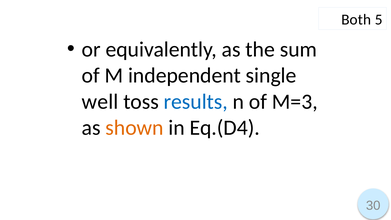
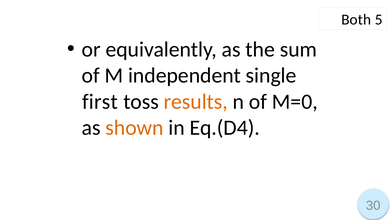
well: well -> first
results colour: blue -> orange
M=3: M=3 -> M=0
